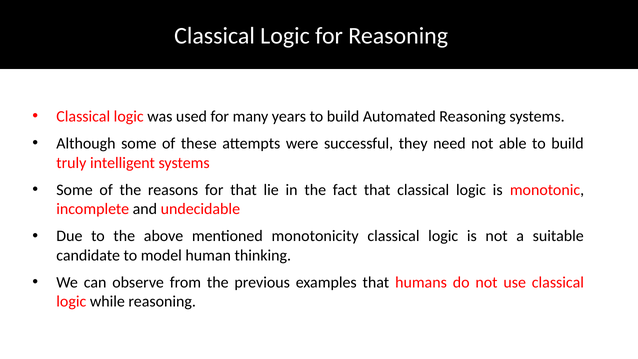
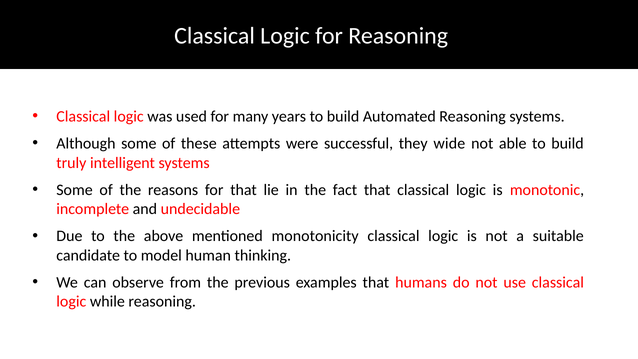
need: need -> wide
